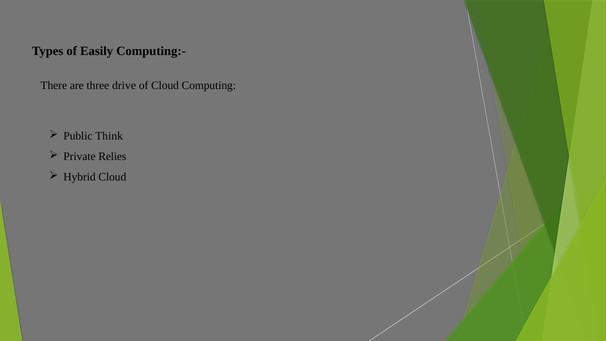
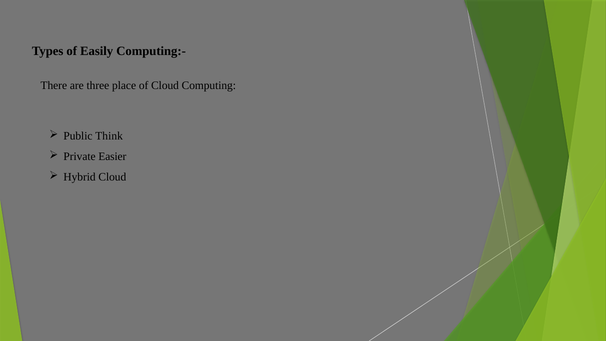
drive: drive -> place
Relies: Relies -> Easier
